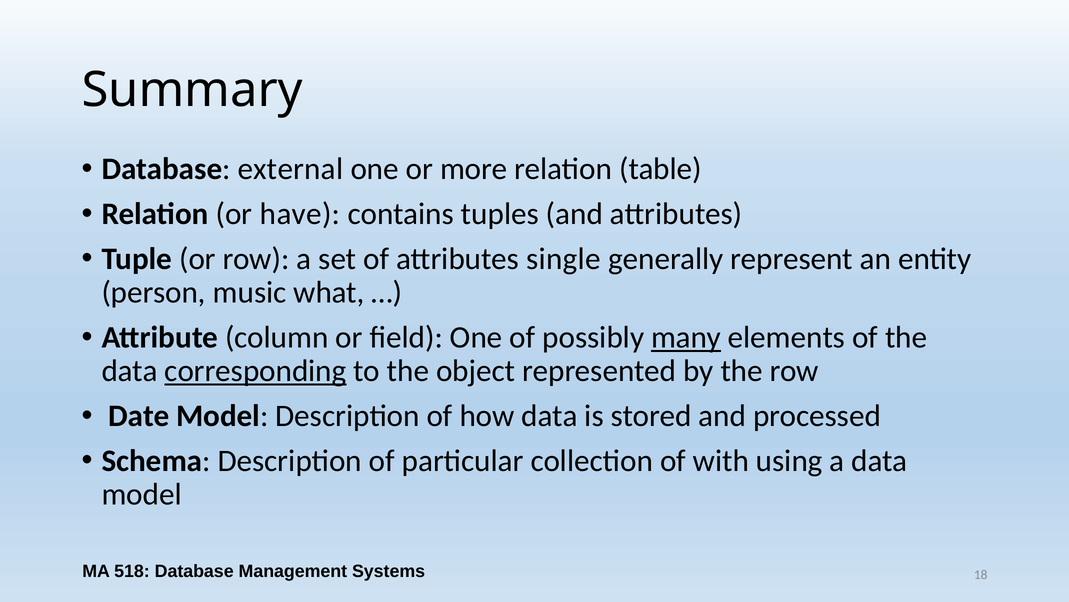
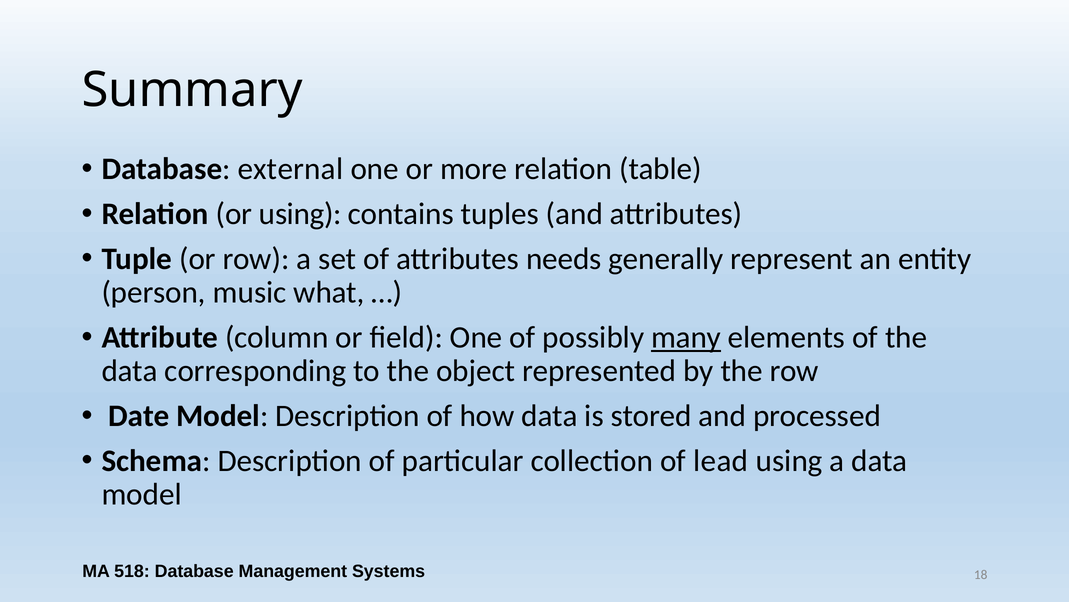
or have: have -> using
single: single -> needs
corresponding underline: present -> none
with: with -> lead
